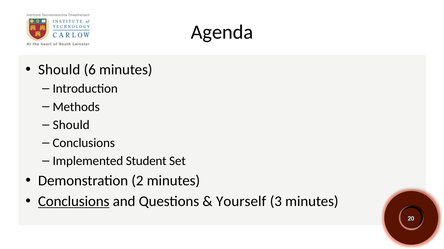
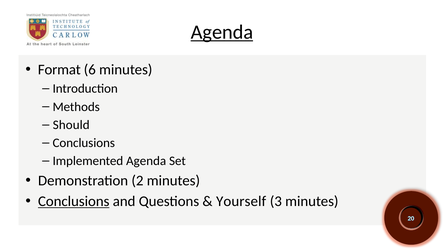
Agenda at (222, 32) underline: none -> present
Should at (59, 70): Should -> Format
Implemented Student: Student -> Agenda
